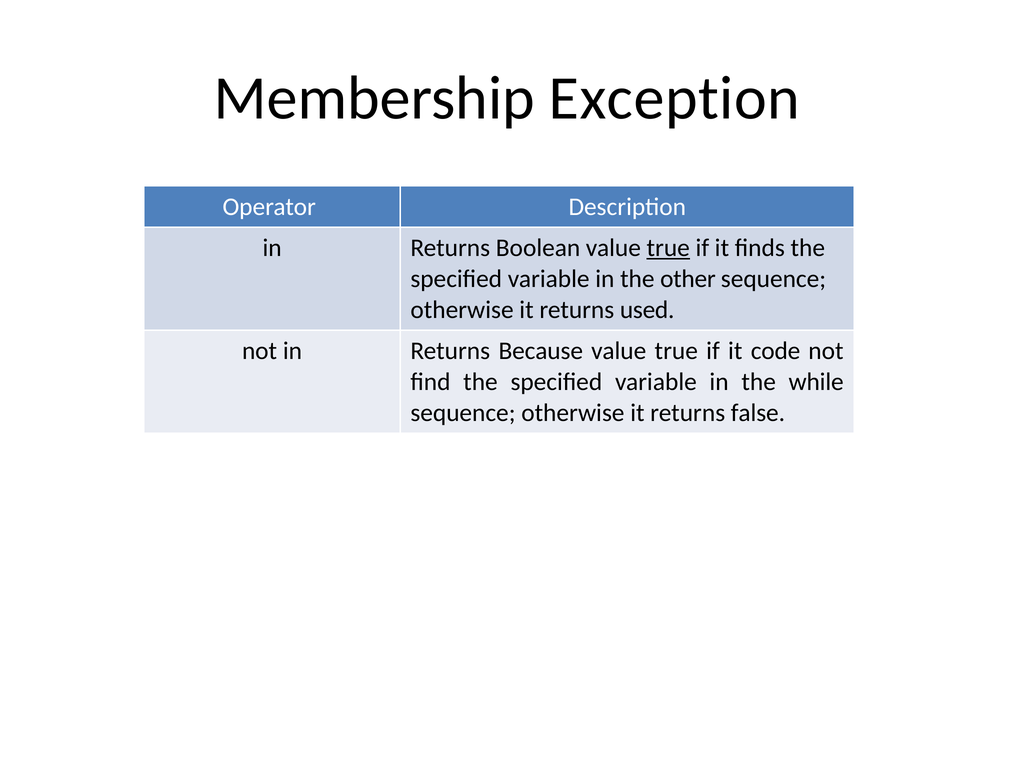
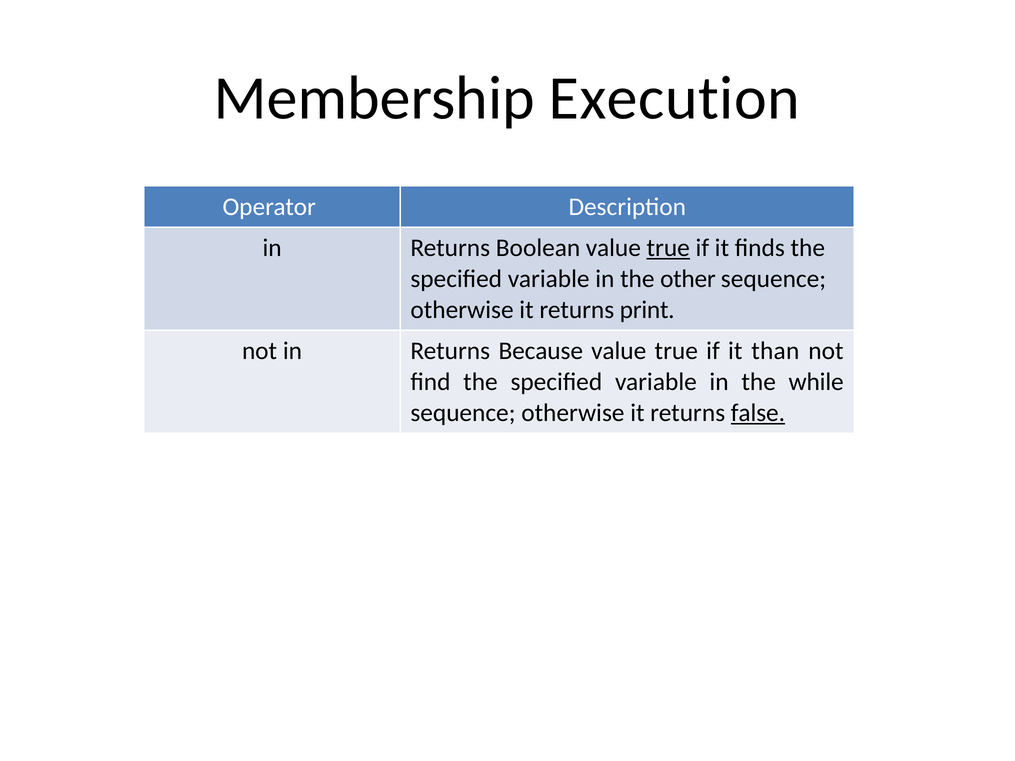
Exception: Exception -> Execution
used: used -> print
code: code -> than
false underline: none -> present
